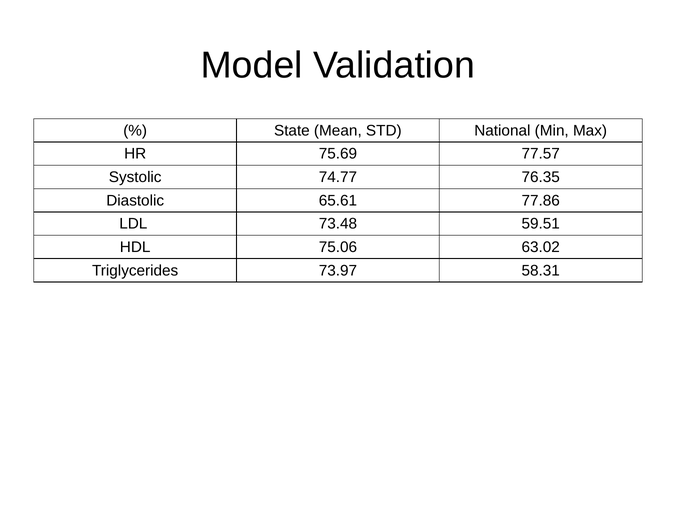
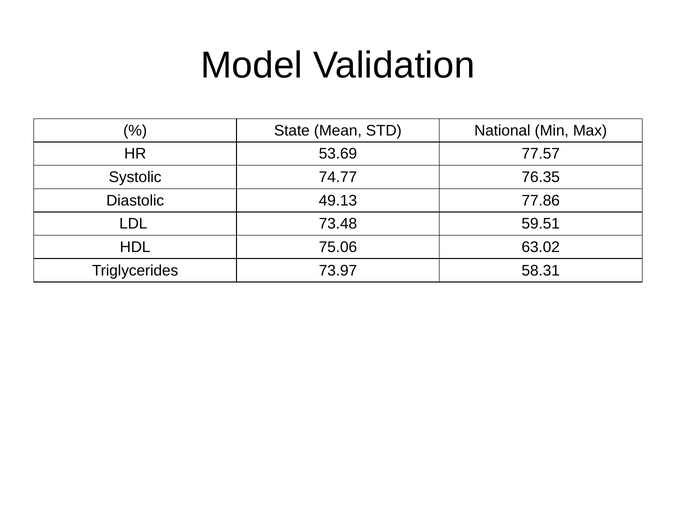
75.69: 75.69 -> 53.69
65.61: 65.61 -> 49.13
